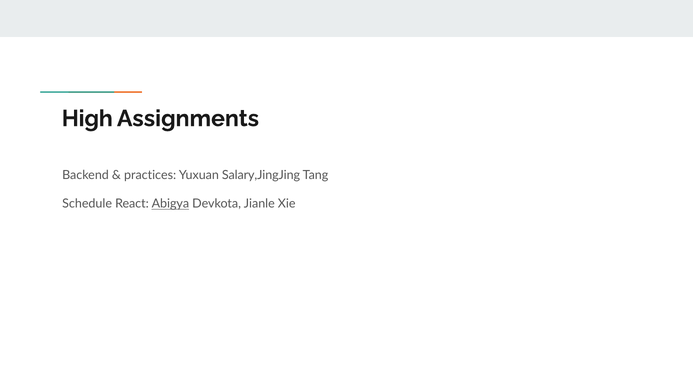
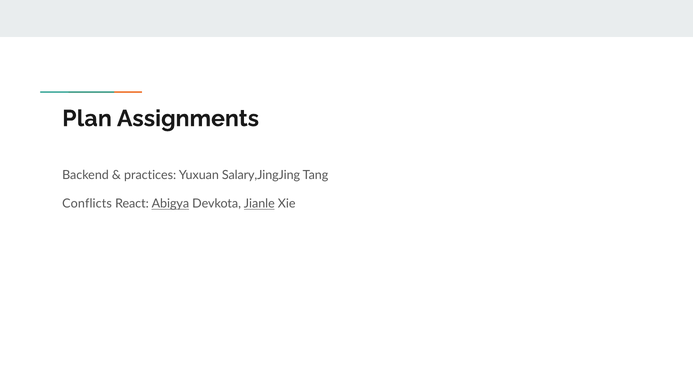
High: High -> Plan
Schedule: Schedule -> Conflicts
Jianle underline: none -> present
